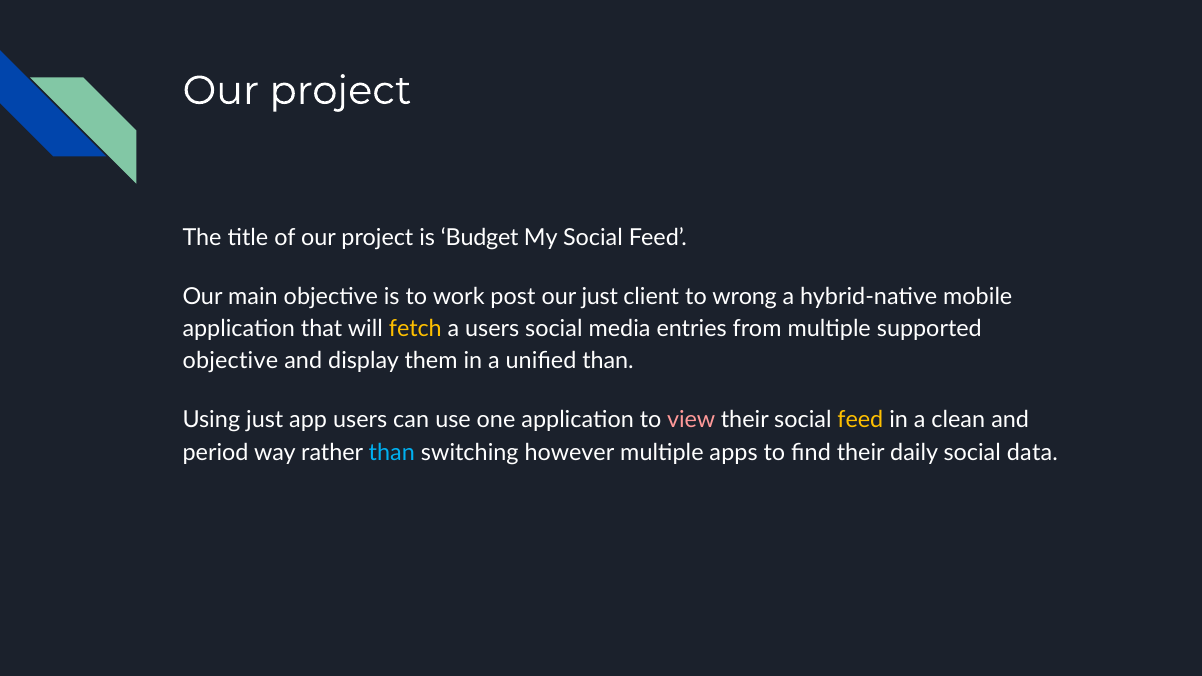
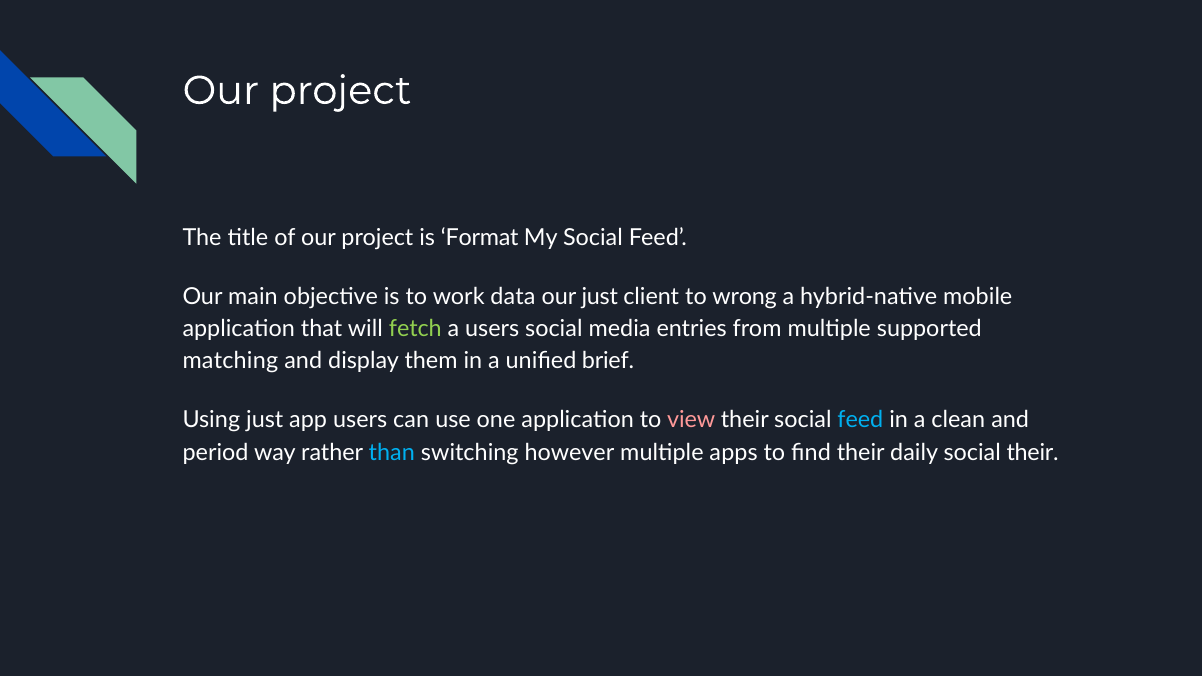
Budget: Budget -> Format
post: post -> data
fetch colour: yellow -> light green
objective at (230, 361): objective -> matching
unified than: than -> brief
feed at (860, 420) colour: yellow -> light blue
social data: data -> their
